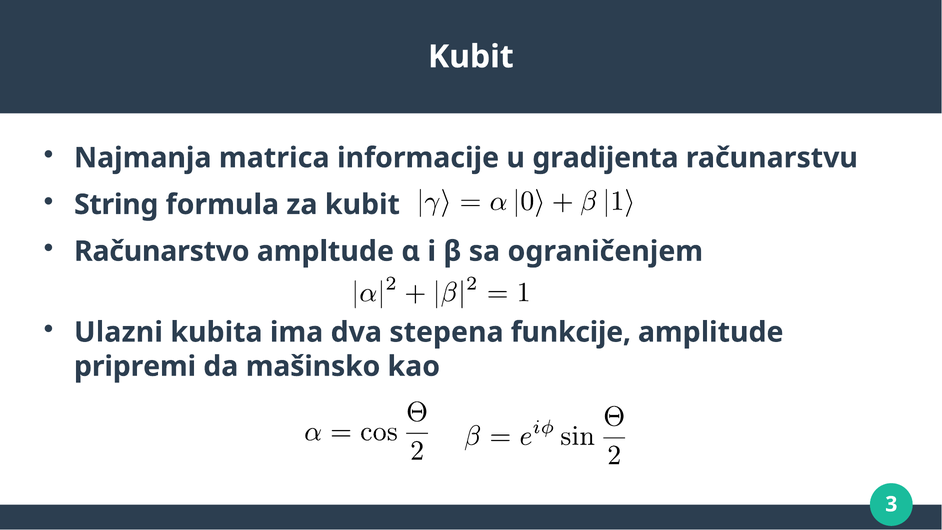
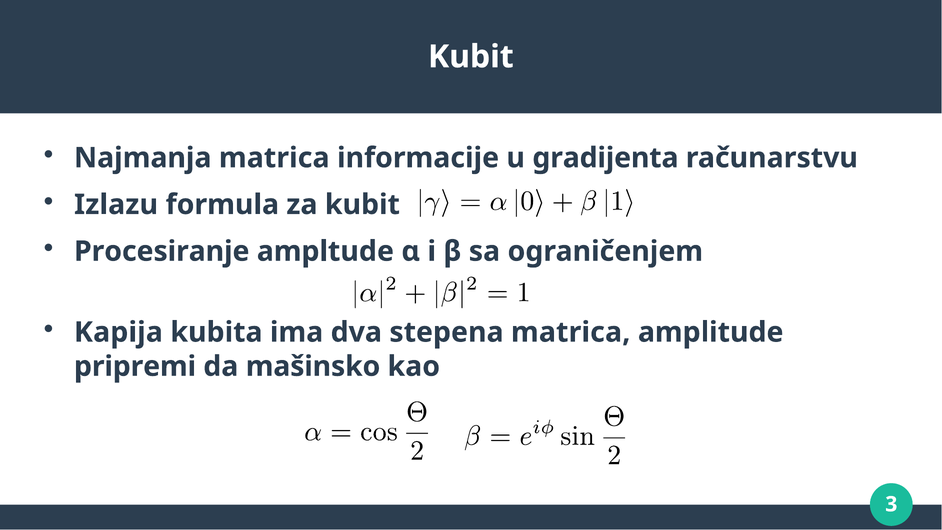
String: String -> Izlazu
Računarstvo: Računarstvo -> Procesiranje
Ulazni: Ulazni -> Kapija
stepena funkcije: funkcije -> matrica
